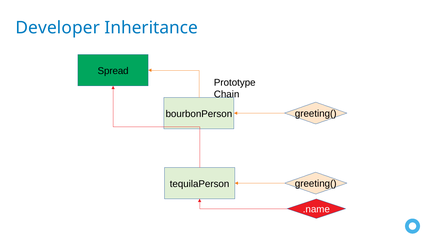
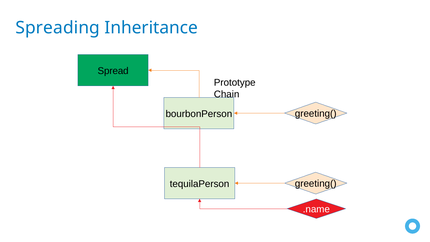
Developer: Developer -> Spreading
